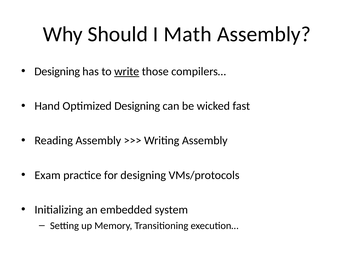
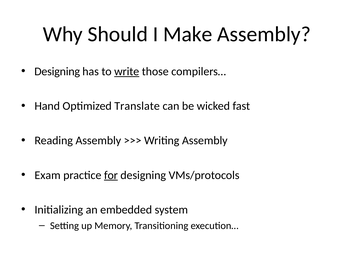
Math: Math -> Make
Optimized Designing: Designing -> Translate
for underline: none -> present
